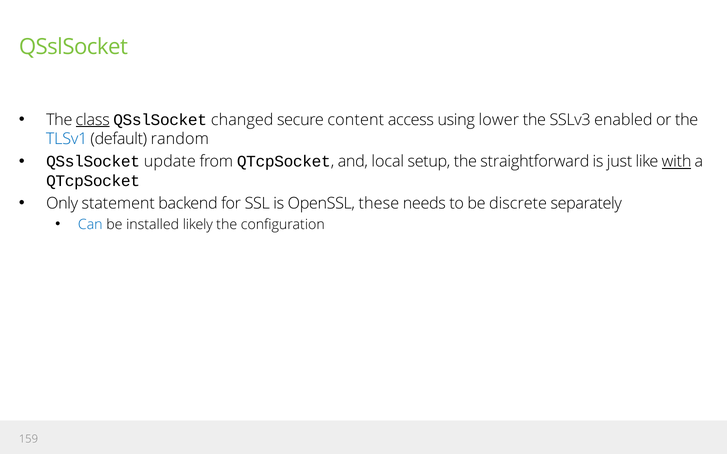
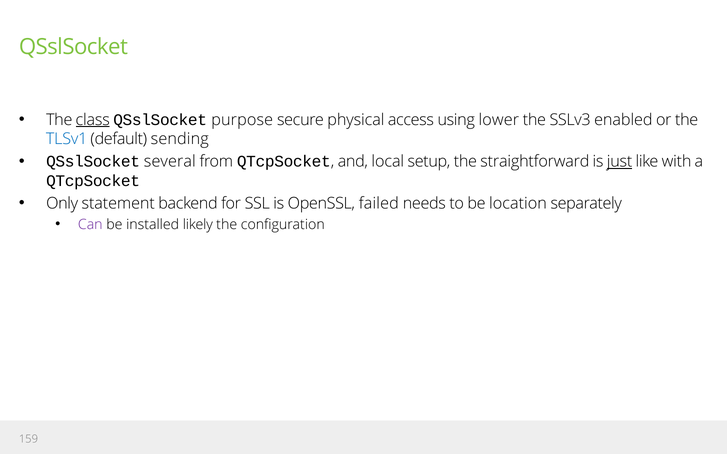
changed: changed -> purpose
content: content -> physical
random: random -> sending
update: update -> several
just underline: none -> present
with underline: present -> none
these: these -> failed
discrete: discrete -> location
Can colour: blue -> purple
